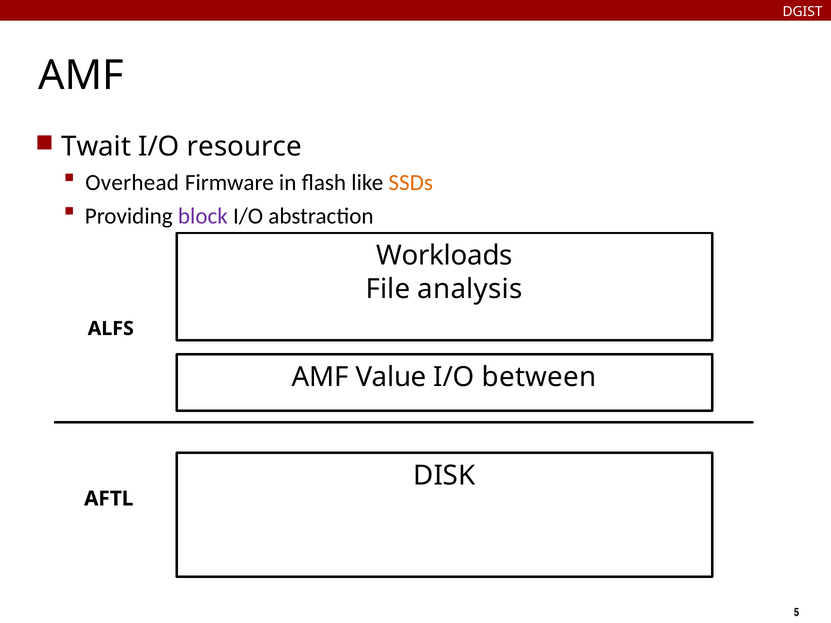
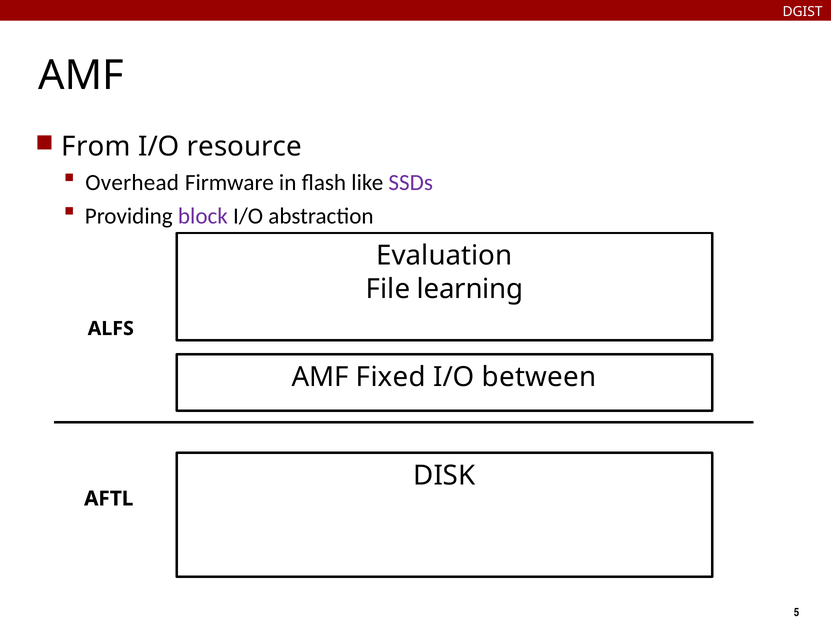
Twait: Twait -> From
SSDs colour: orange -> purple
Workloads: Workloads -> Evaluation
analysis: analysis -> learning
Value: Value -> Fixed
